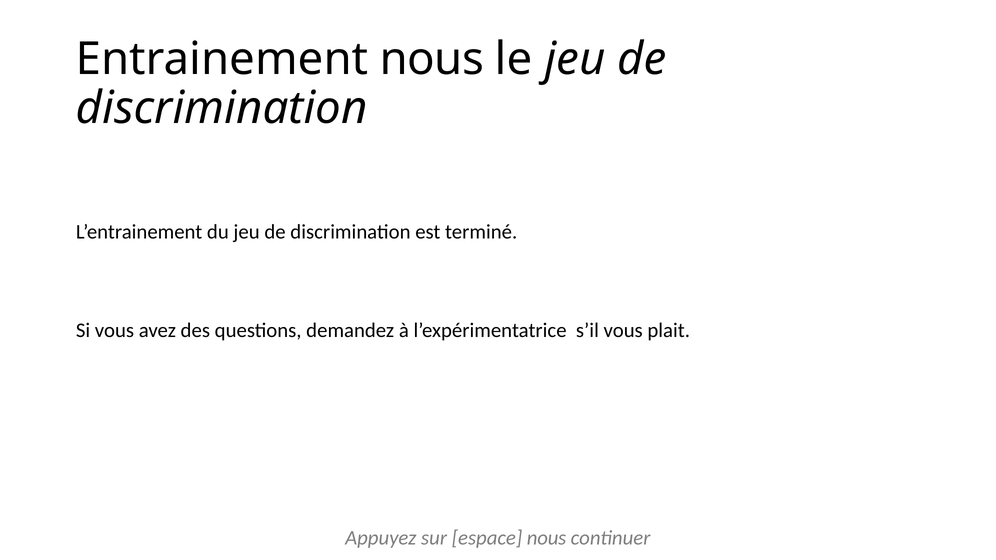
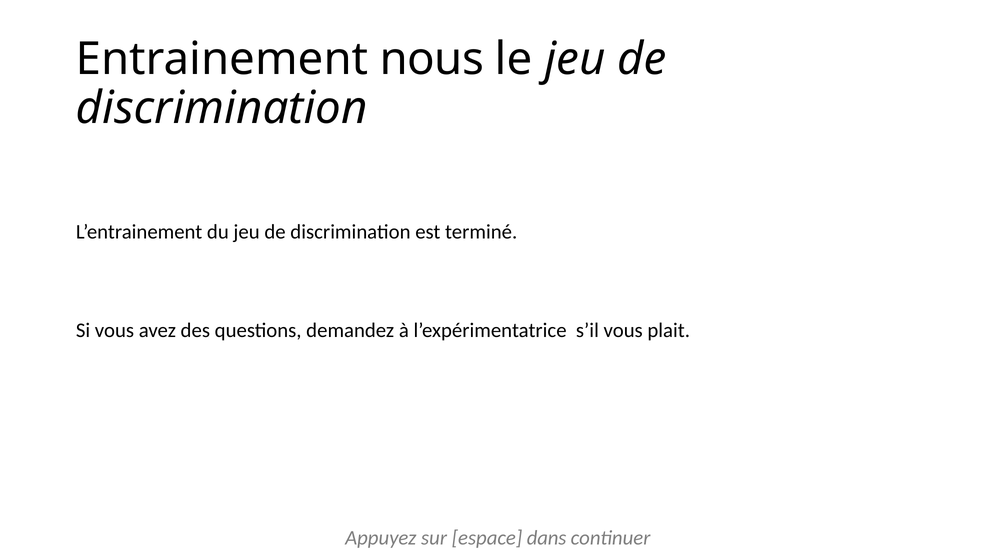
espace nous: nous -> dans
